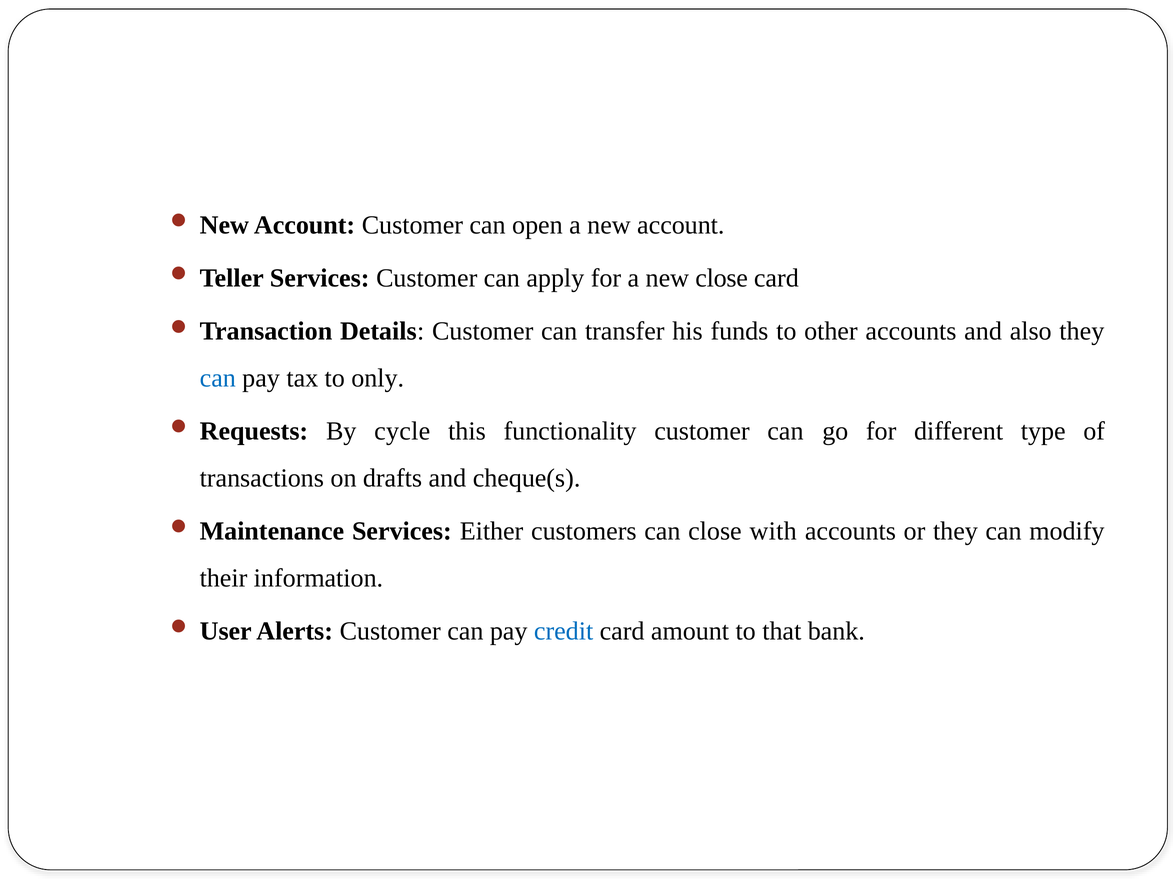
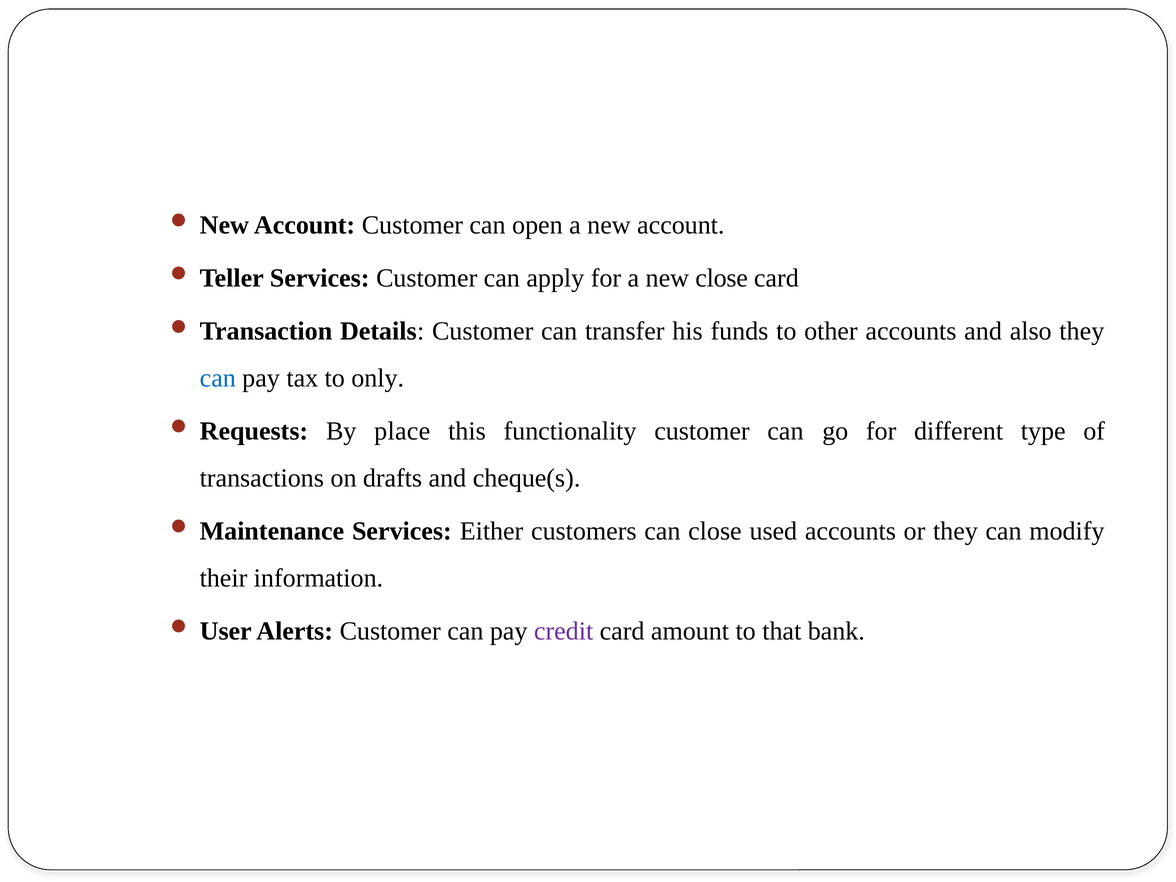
cycle: cycle -> place
with: with -> used
credit colour: blue -> purple
